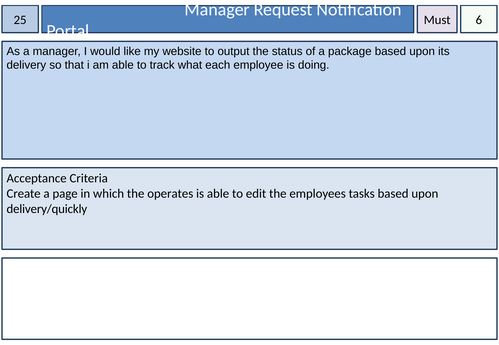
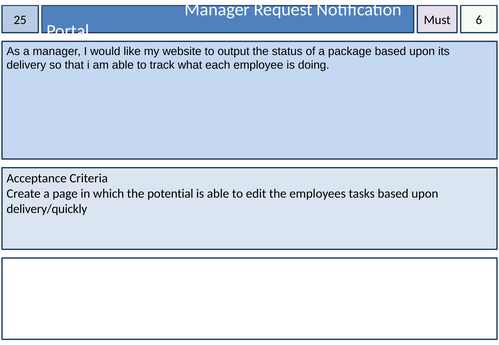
operates: operates -> potential
